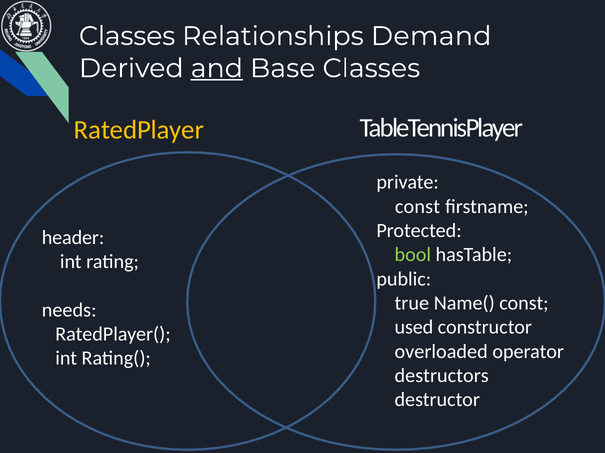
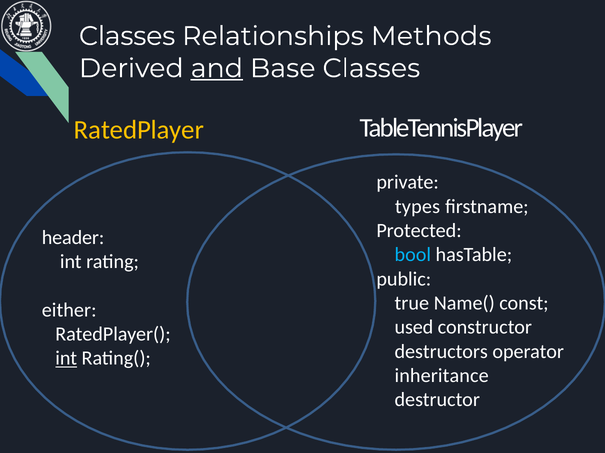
Demand: Demand -> Methods
const at (417, 207): const -> types
bool colour: light green -> light blue
needs: needs -> either
overloaded: overloaded -> destructors
int at (66, 359) underline: none -> present
destructors: destructors -> inheritance
